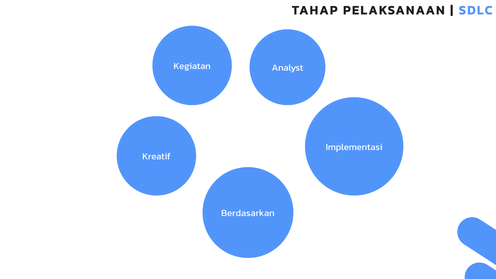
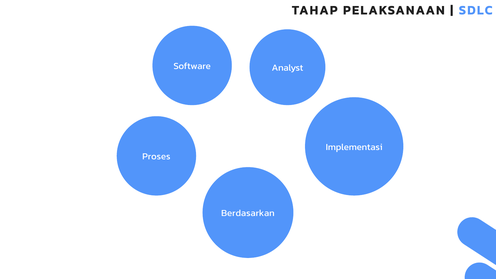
Kegiatan: Kegiatan -> Software
Kreatif: Kreatif -> Proses
